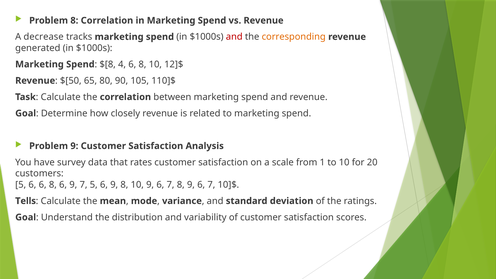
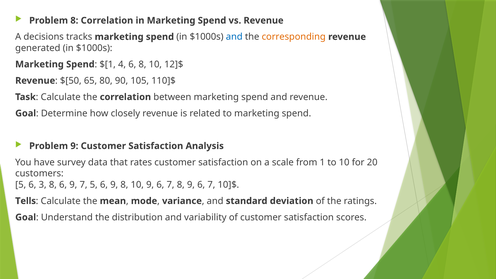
decrease: decrease -> decisions
and at (234, 37) colour: red -> blue
$[8: $[8 -> $[1
6 6: 6 -> 3
